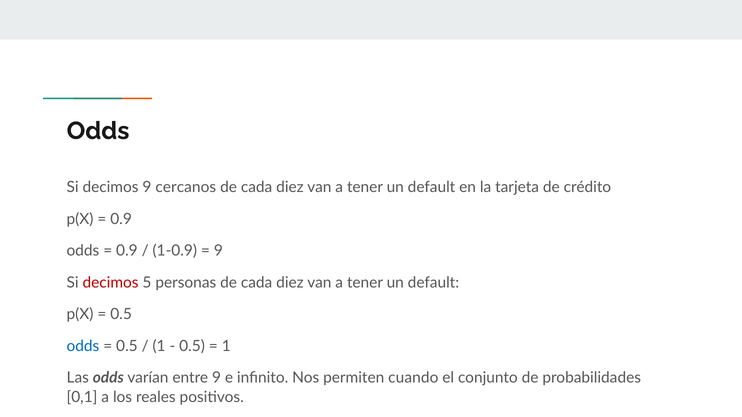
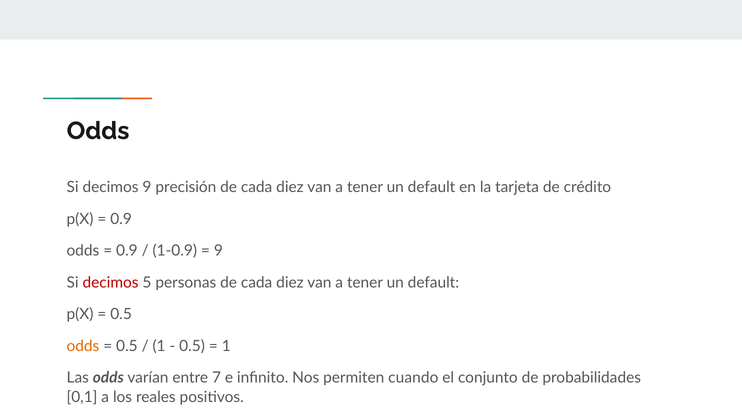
cercanos: cercanos -> precisión
odds at (83, 346) colour: blue -> orange
entre 9: 9 -> 7
